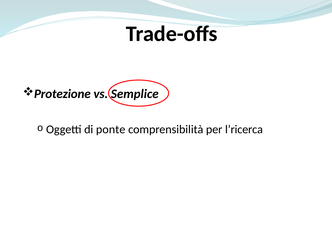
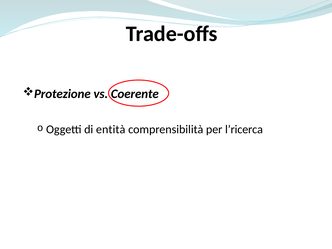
Semplice: Semplice -> Coerente
ponte: ponte -> entità
